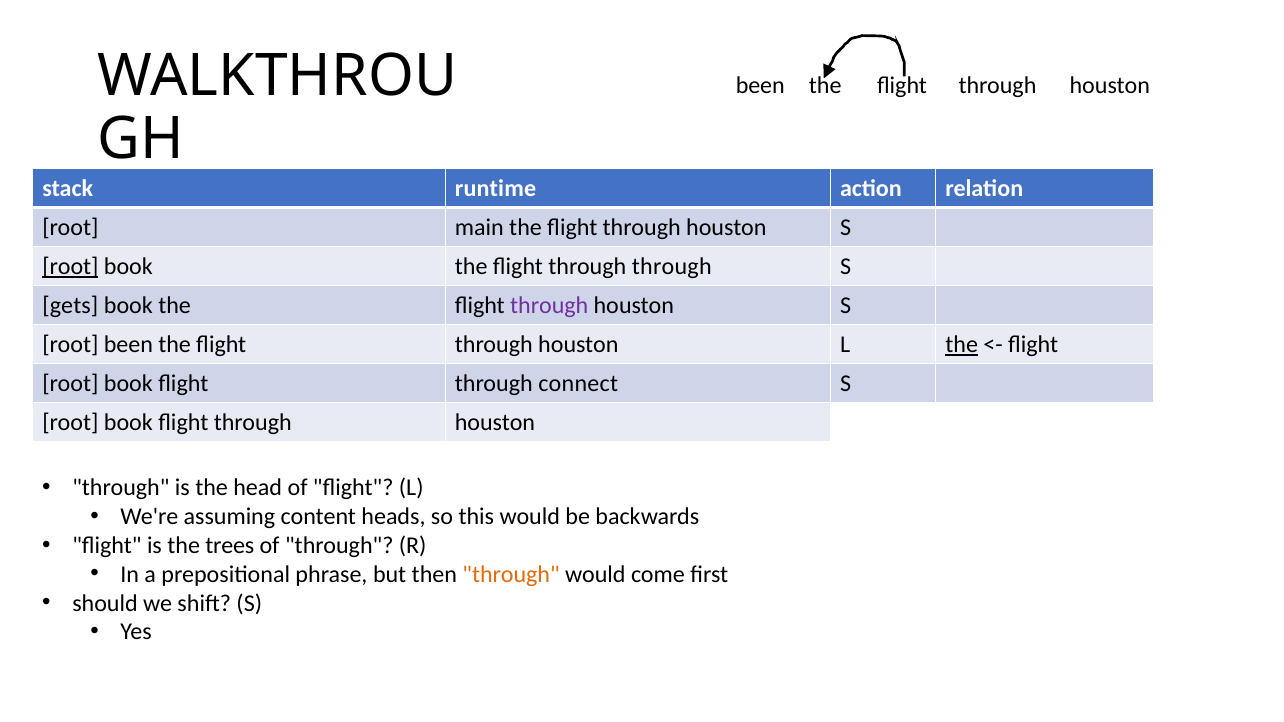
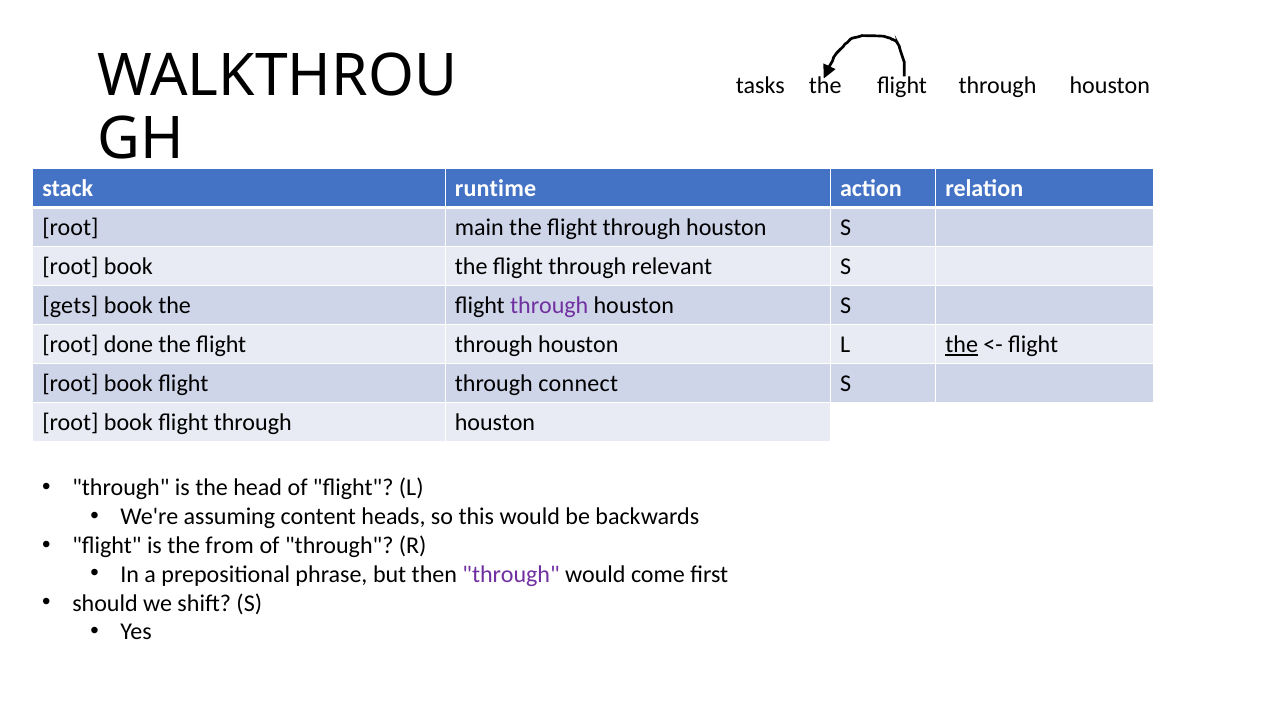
been at (760, 86): been -> tasks
root at (70, 267) underline: present -> none
through through: through -> relevant
been at (128, 345): been -> done
trees: trees -> from
through at (511, 574) colour: orange -> purple
